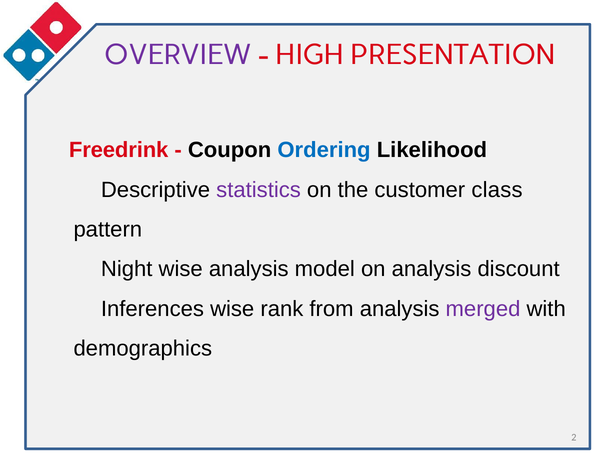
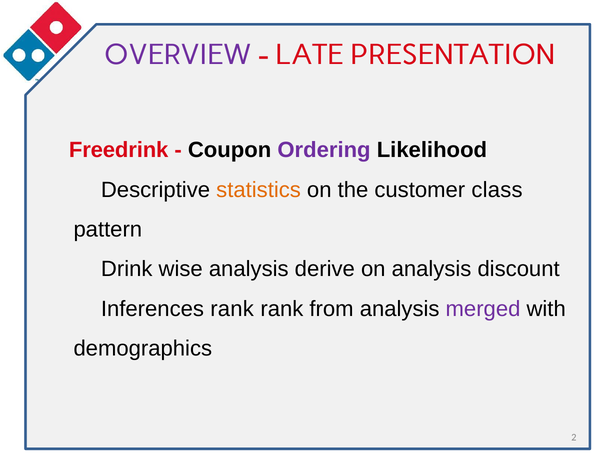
HIGH: HIGH -> LATE
Ordering colour: blue -> purple
statistics colour: purple -> orange
Night: Night -> Drink
model: model -> derive
Inferences wise: wise -> rank
